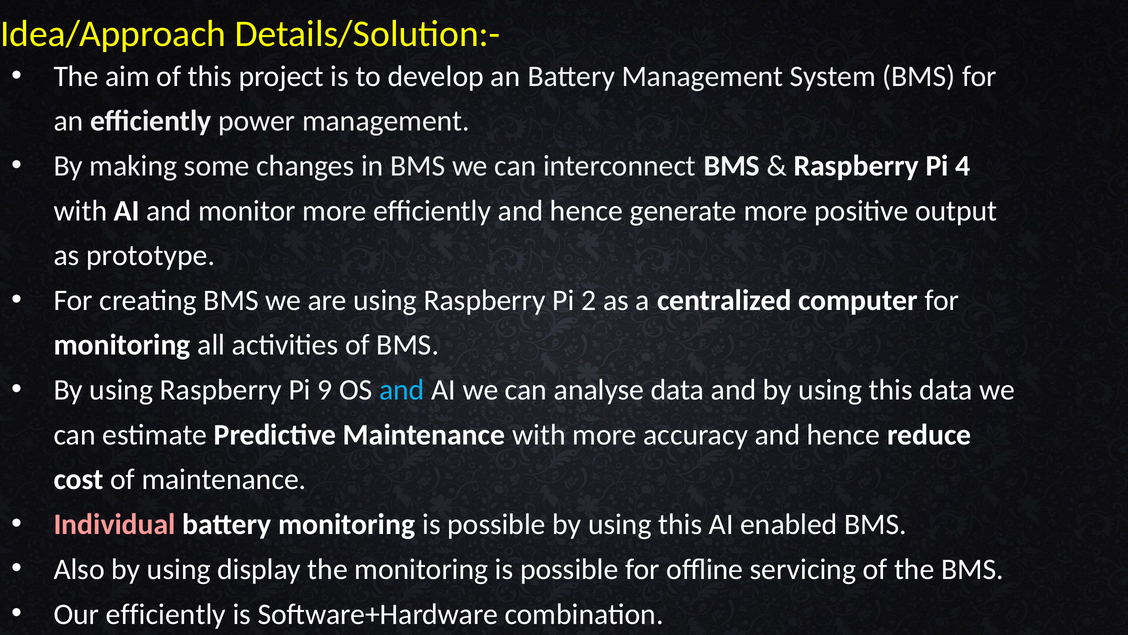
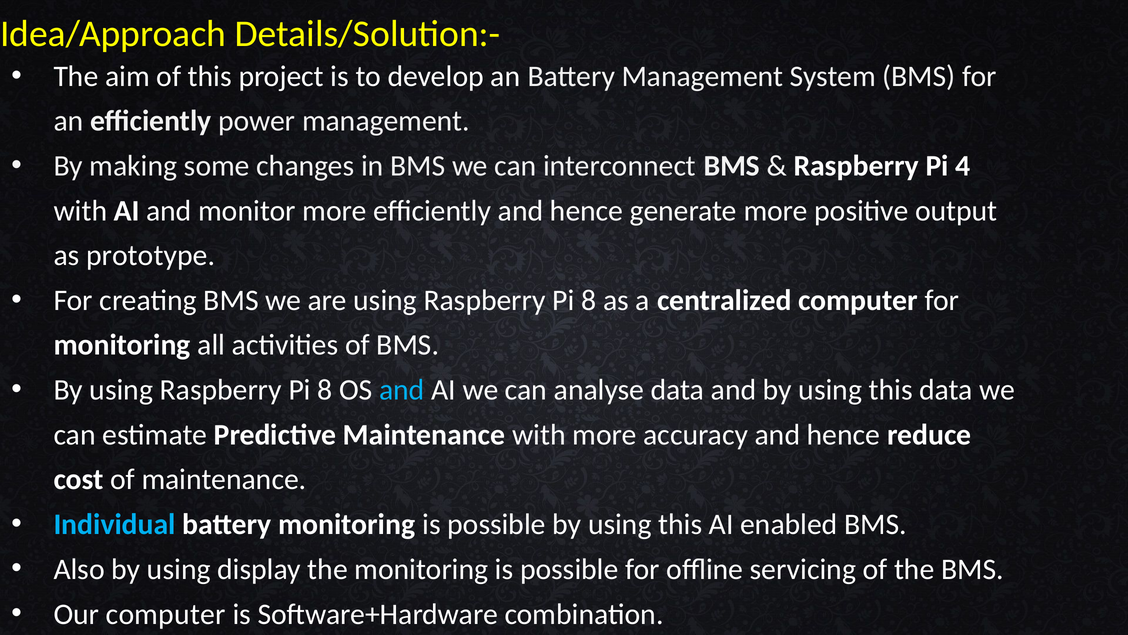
2 at (589, 300): 2 -> 8
9 at (325, 390): 9 -> 8
Individual colour: pink -> light blue
Our efficiently: efficiently -> computer
